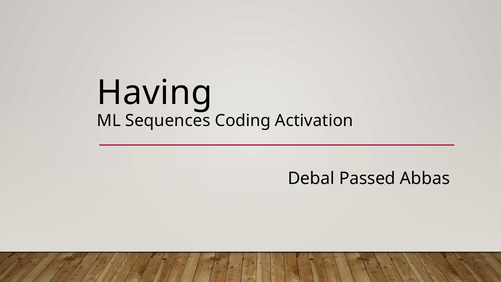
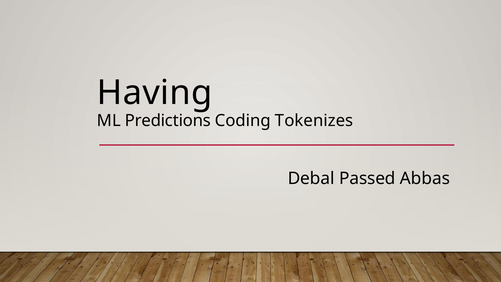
Sequences: Sequences -> Predictions
Activation: Activation -> Tokenizes
